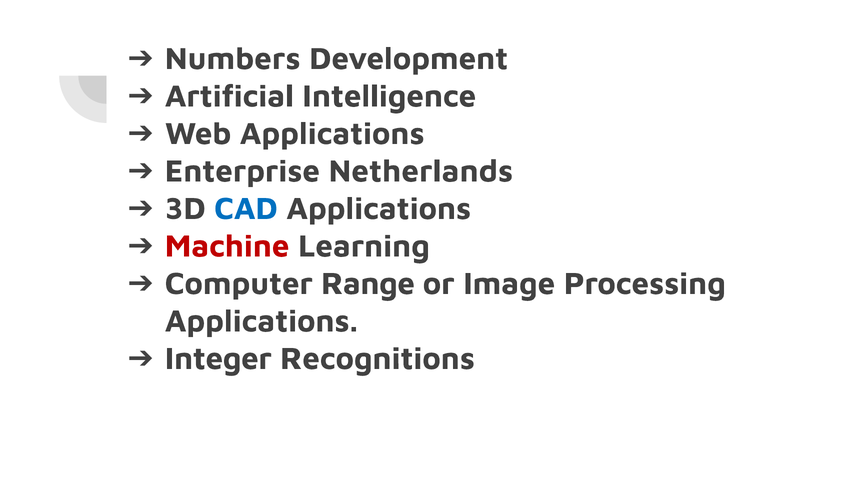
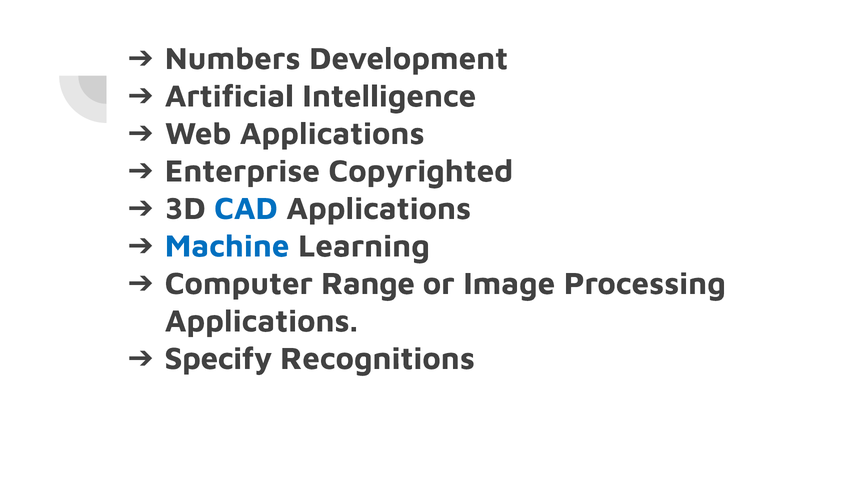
Netherlands: Netherlands -> Copyrighted
Machine colour: red -> blue
Integer: Integer -> Specify
